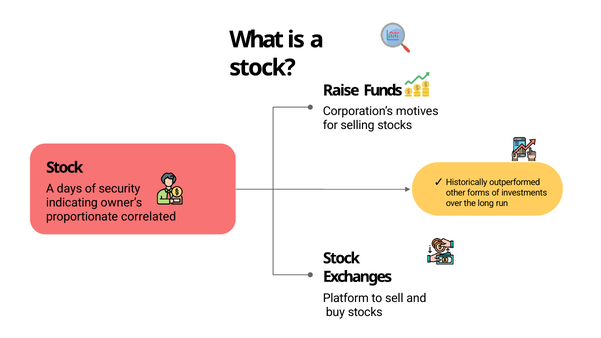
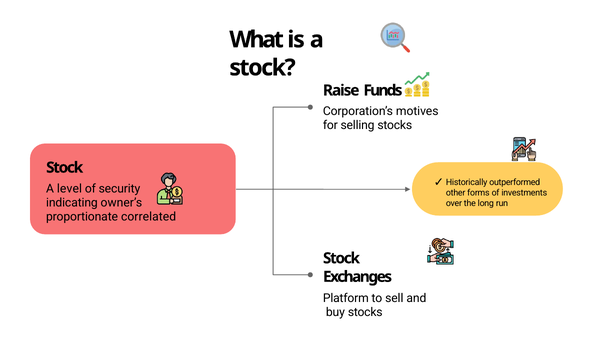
days: days -> level
